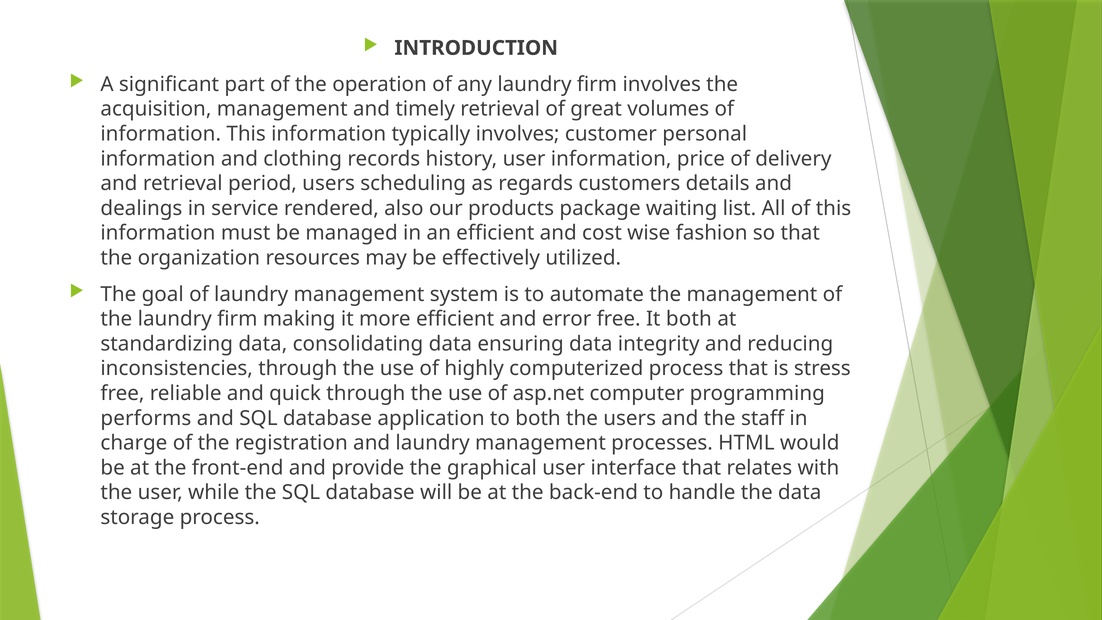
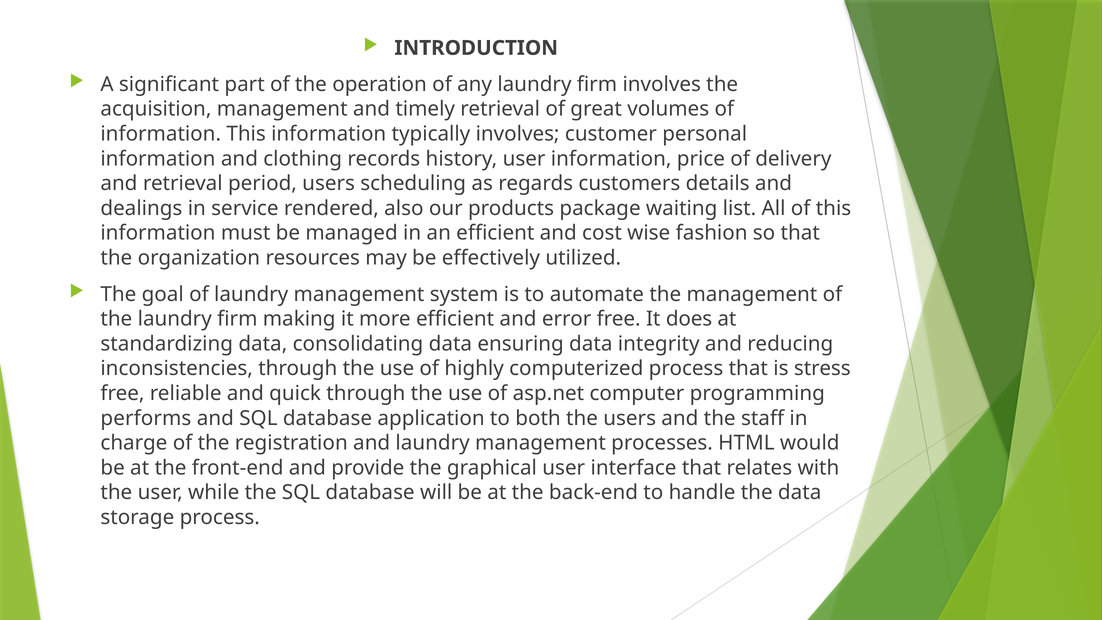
It both: both -> does
